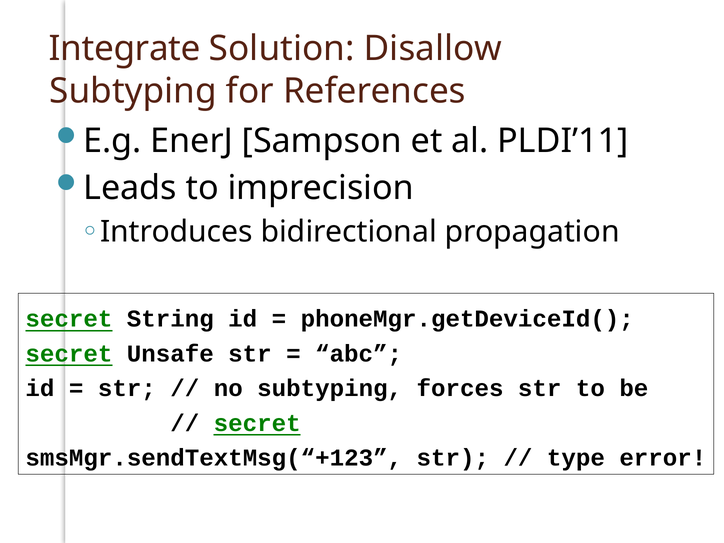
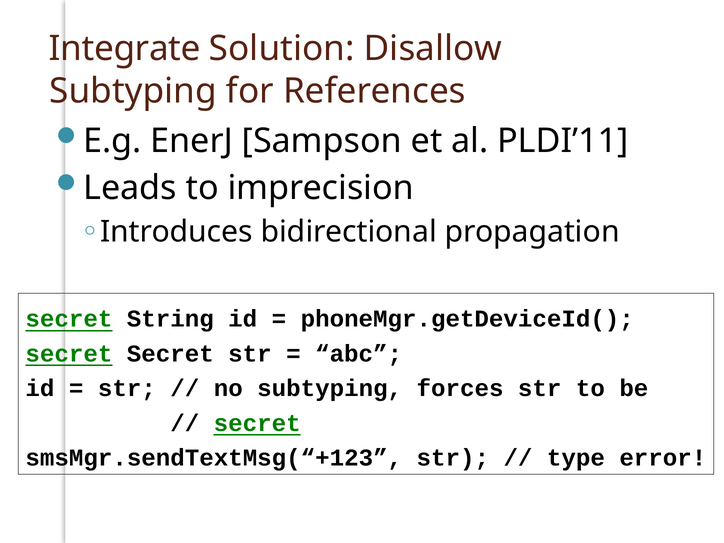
secret Unsafe: Unsafe -> Secret
